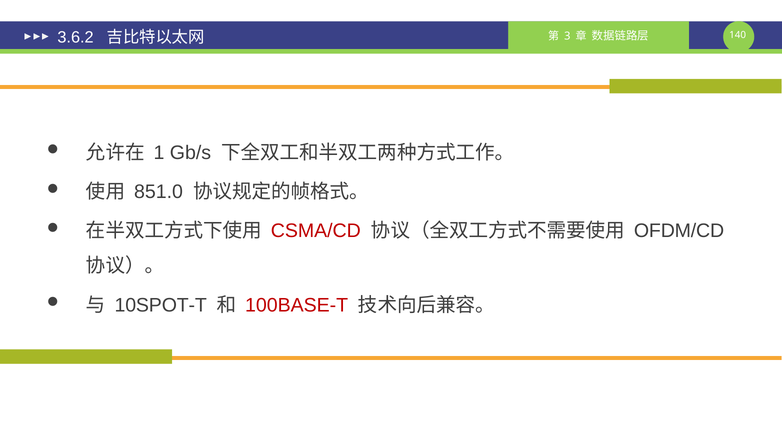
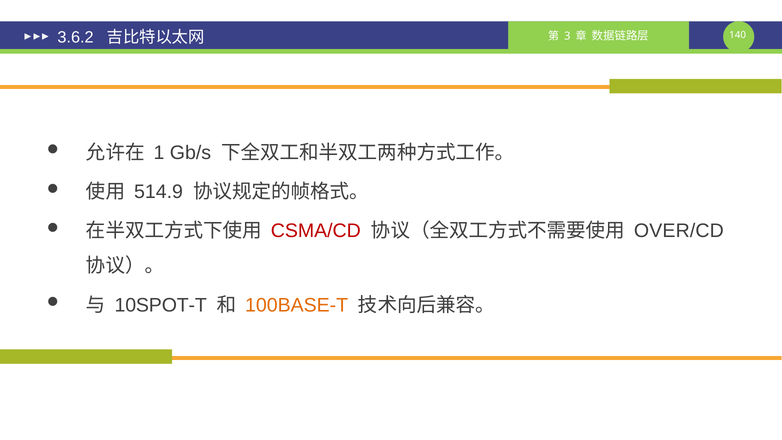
851.0: 851.0 -> 514.9
OFDM/CD: OFDM/CD -> OVER/CD
100BASE-T colour: red -> orange
